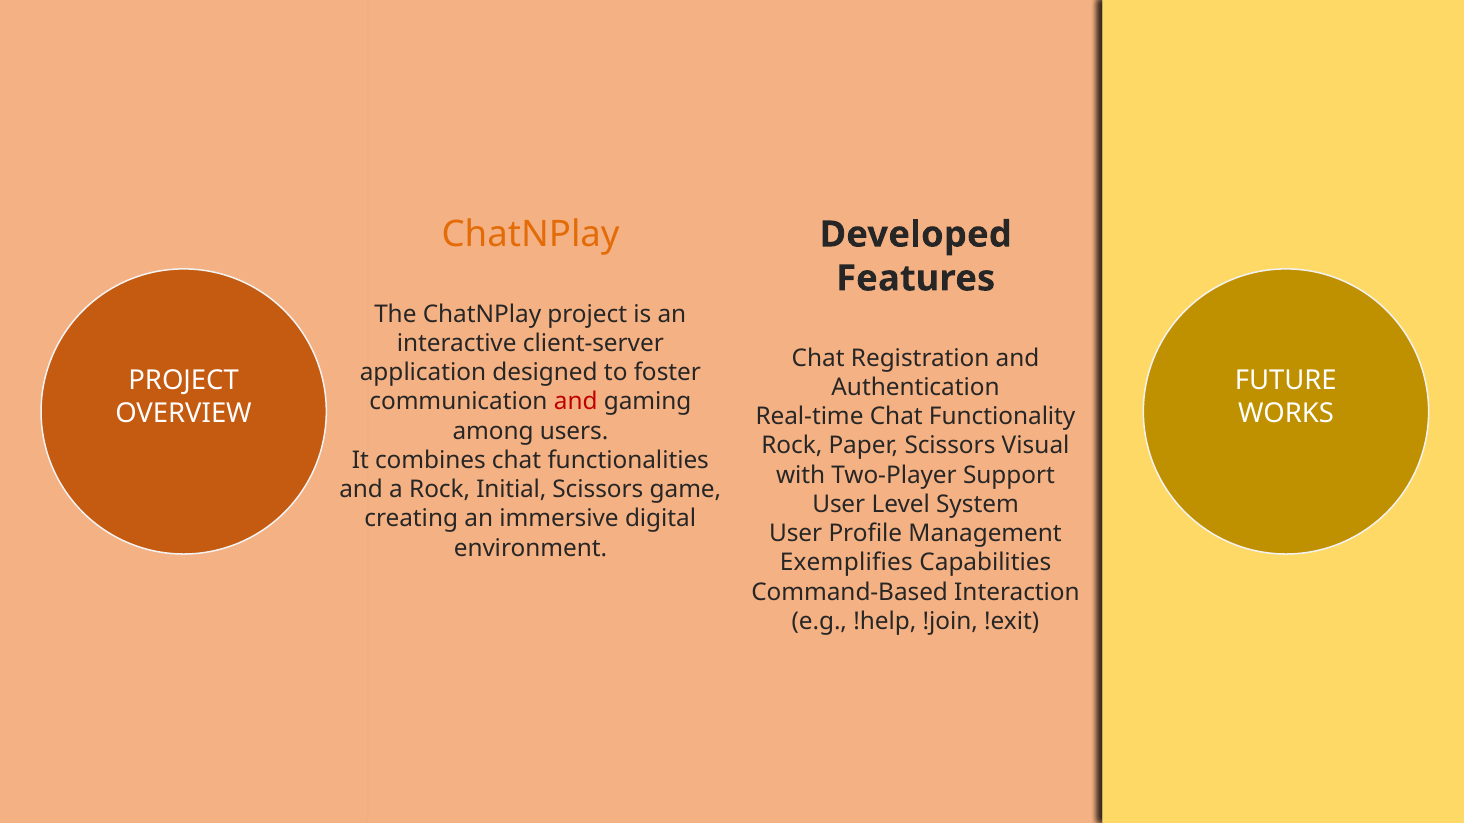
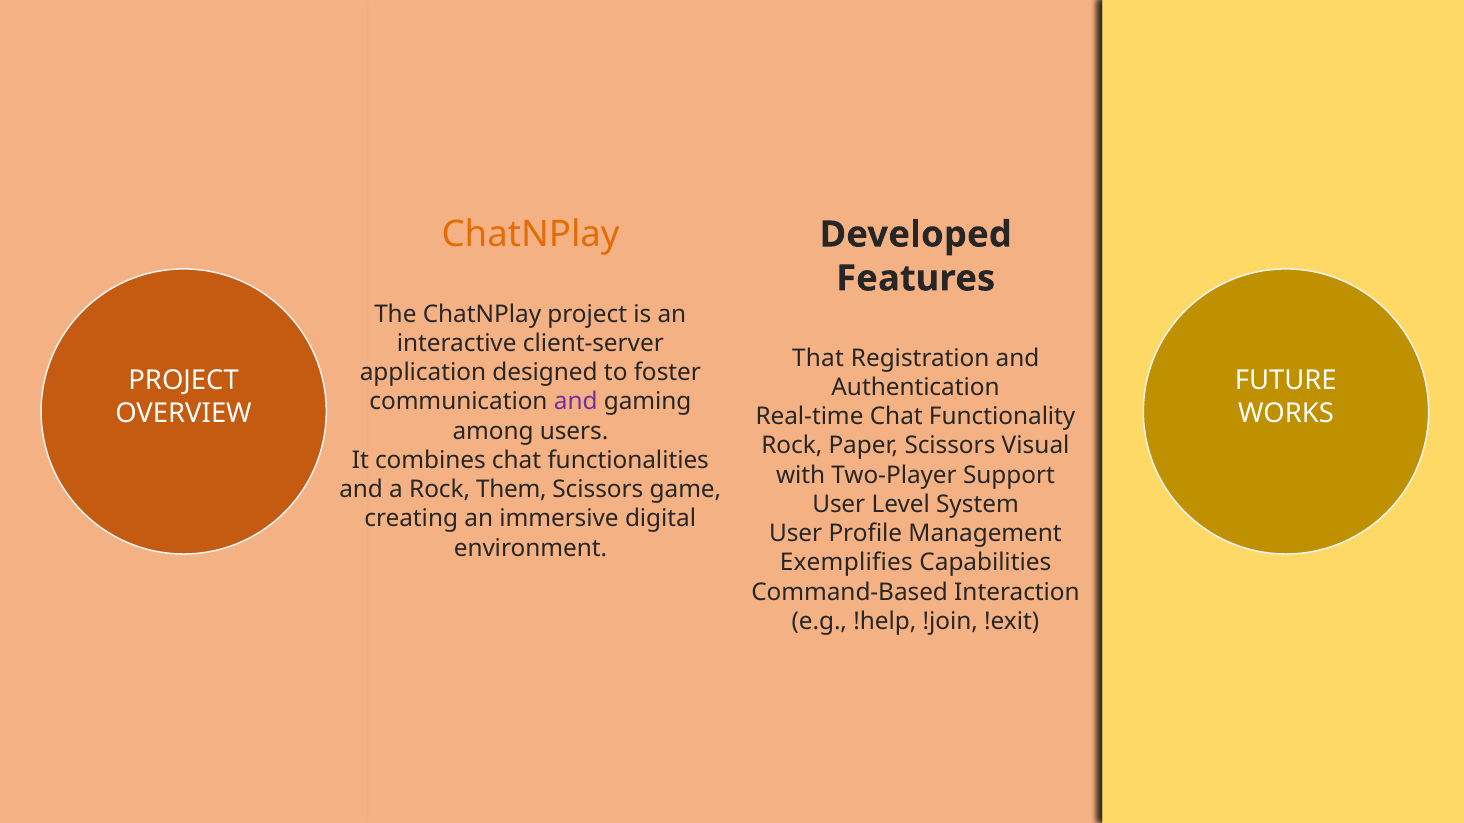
Chat at (818, 358): Chat -> That
and at (576, 402) colour: red -> purple
Initial: Initial -> Them
